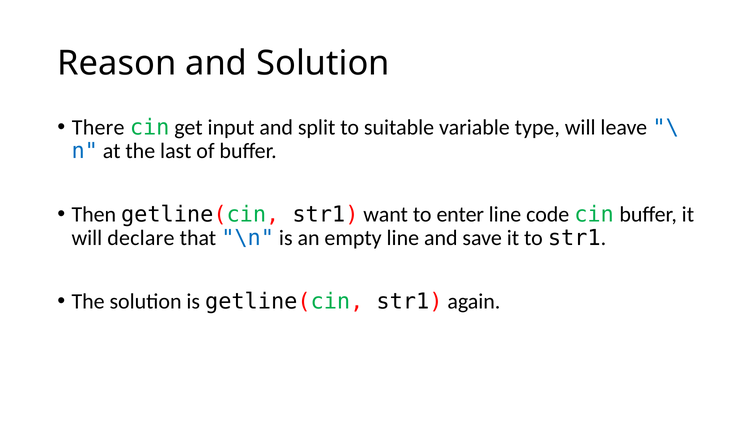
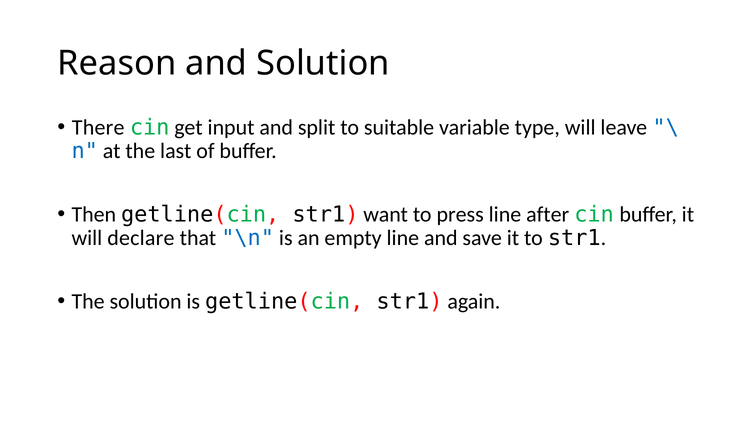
enter: enter -> press
code: code -> after
